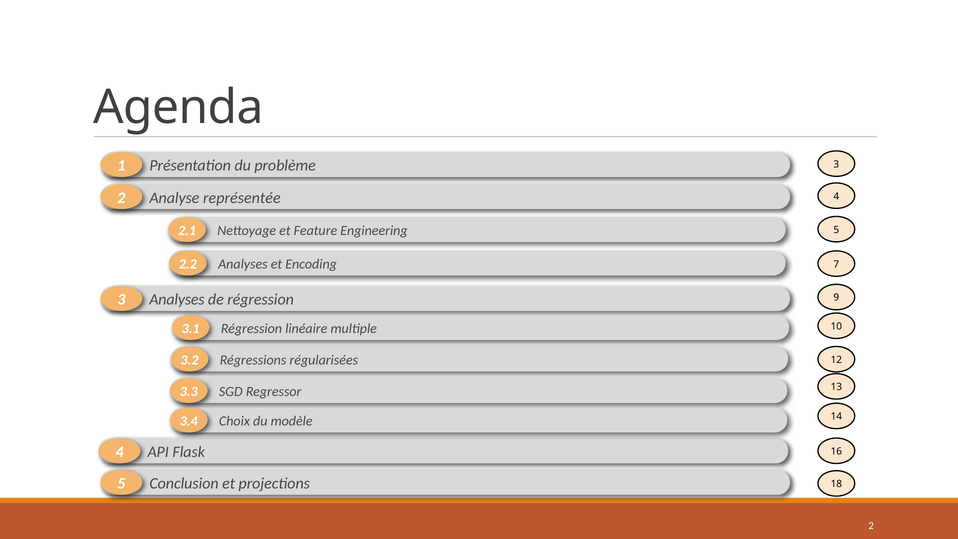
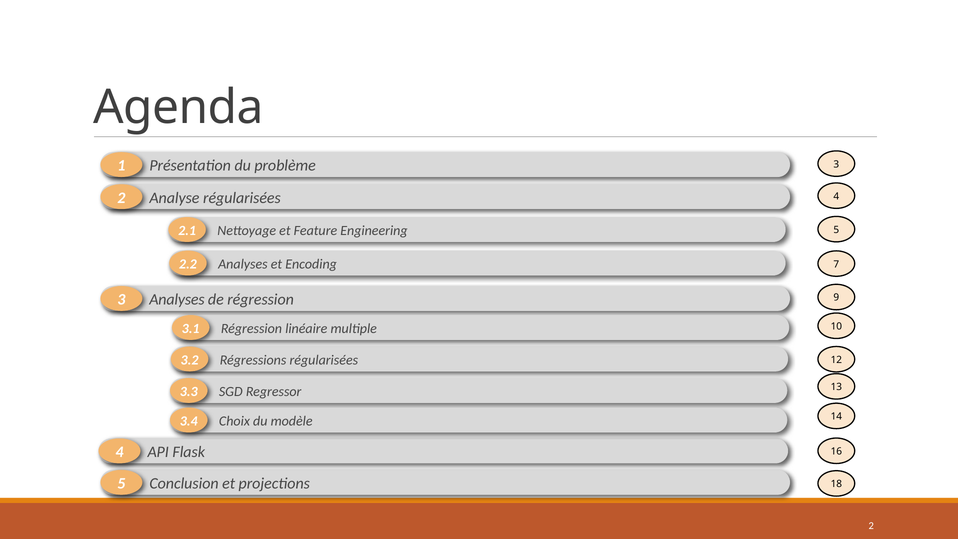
Analyse représentée: représentée -> régularisées
